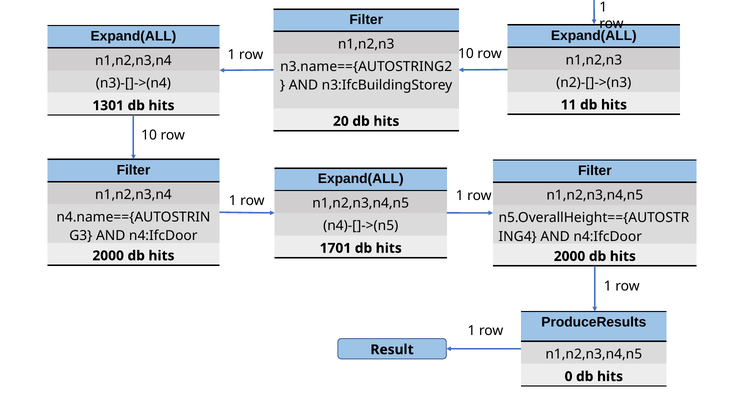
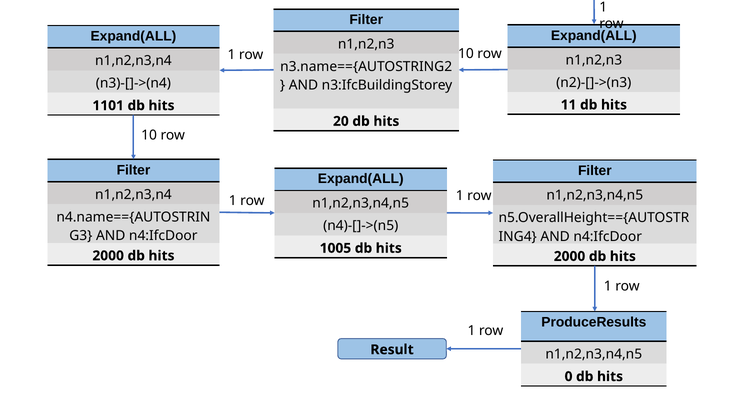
1301: 1301 -> 1101
1701: 1701 -> 1005
